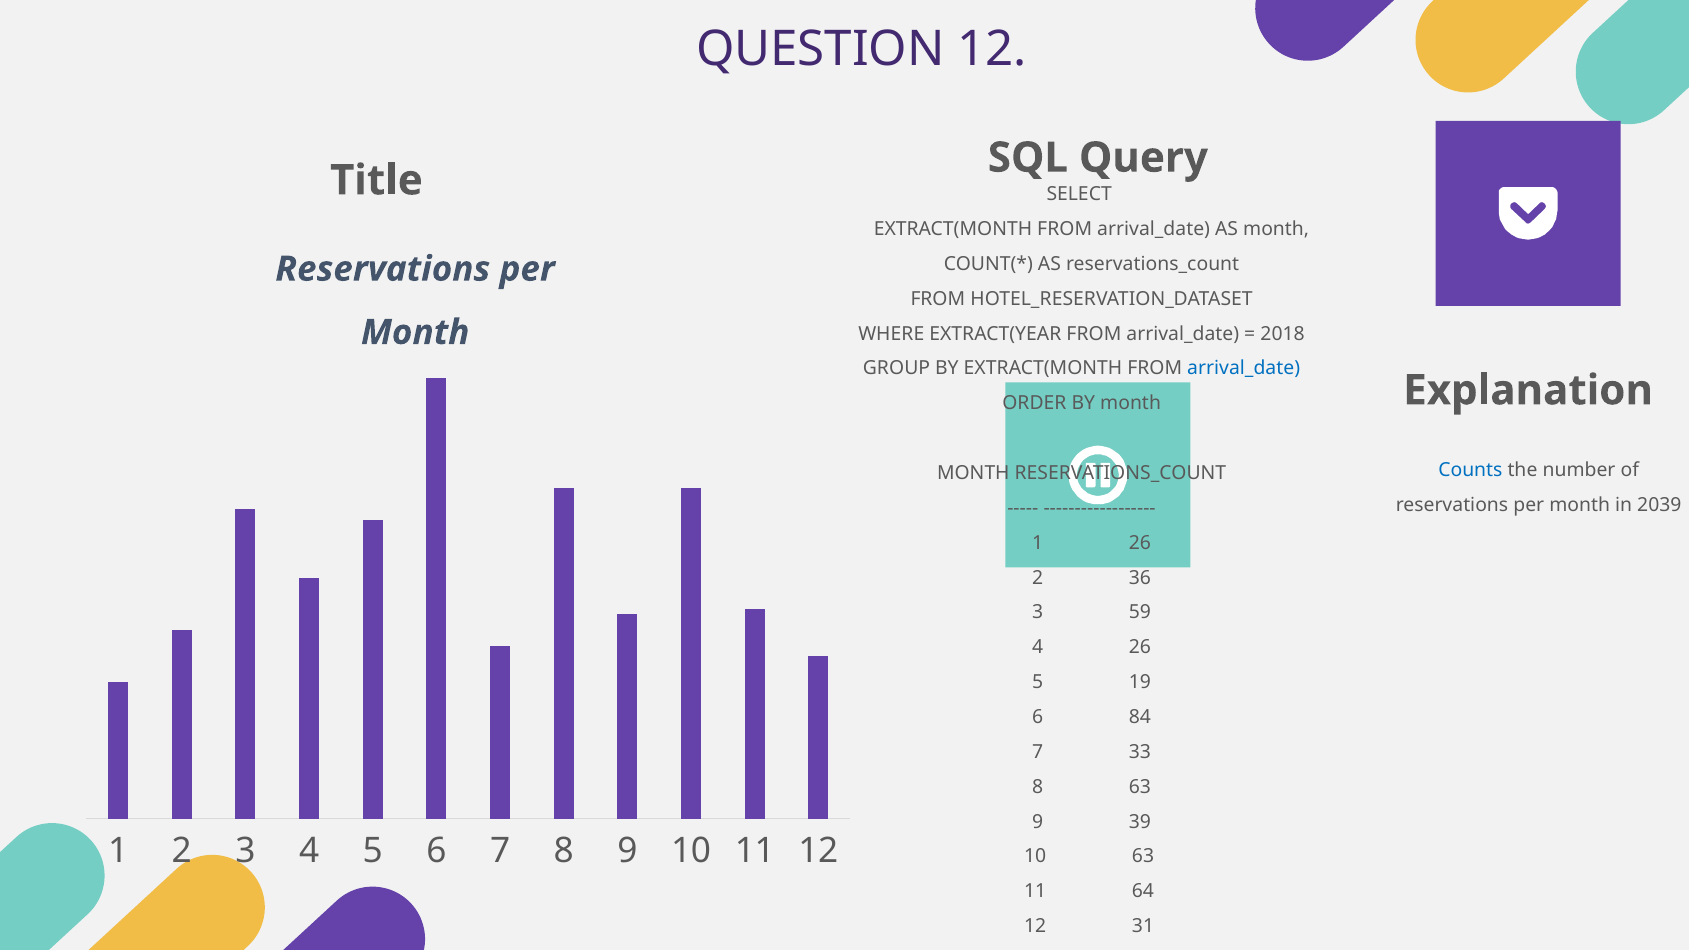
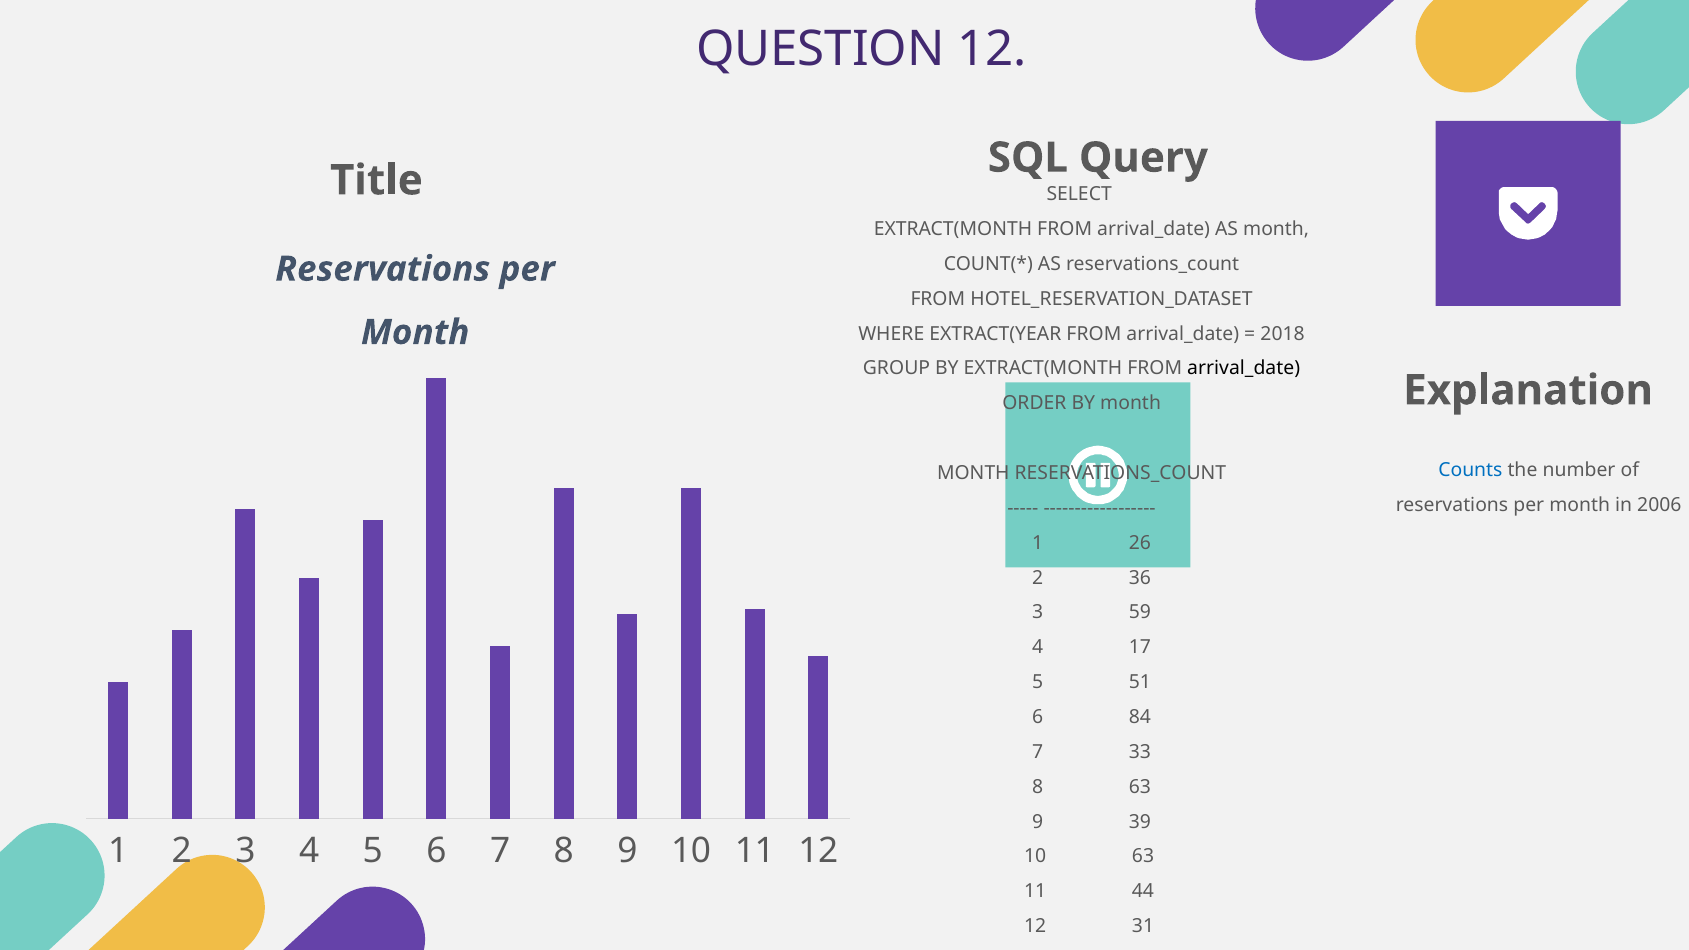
arrival_date at (1244, 369) colour: blue -> black
2039: 2039 -> 2006
4 26: 26 -> 17
19: 19 -> 51
64: 64 -> 44
